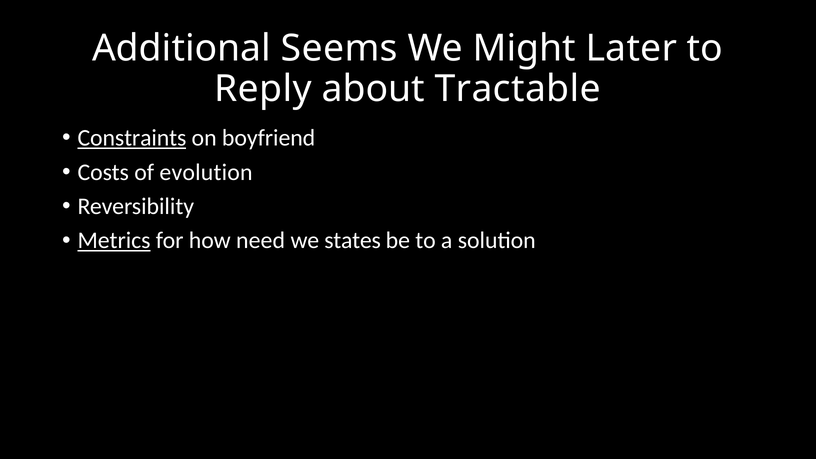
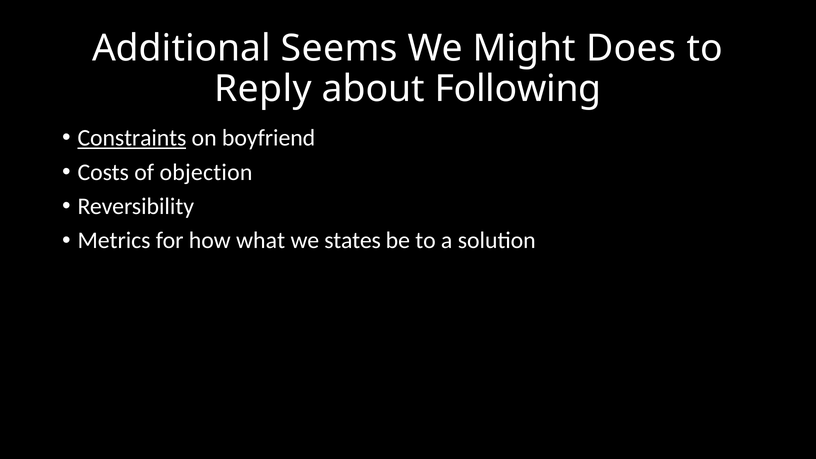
Later: Later -> Does
Tractable: Tractable -> Following
evolution: evolution -> objection
Metrics underline: present -> none
need: need -> what
